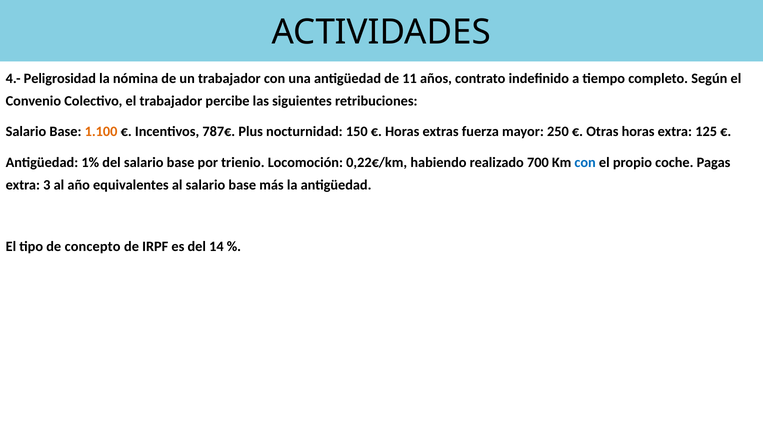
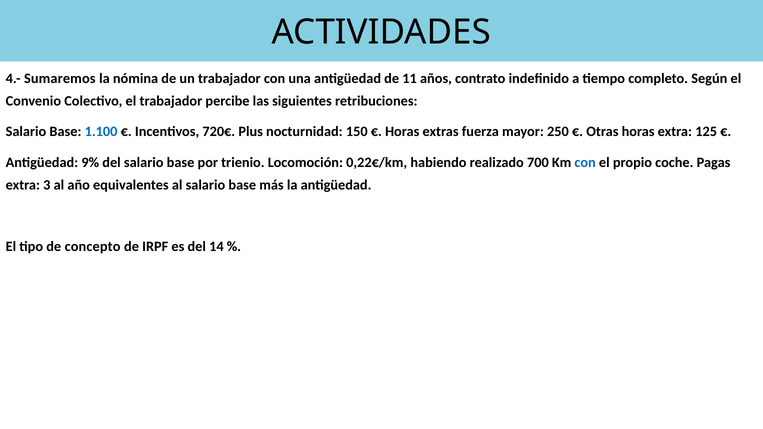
Peligrosidad: Peligrosidad -> Sumaremos
1.100 colour: orange -> blue
787€: 787€ -> 720€
1%: 1% -> 9%
